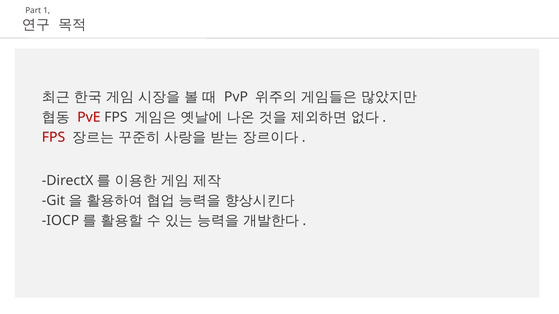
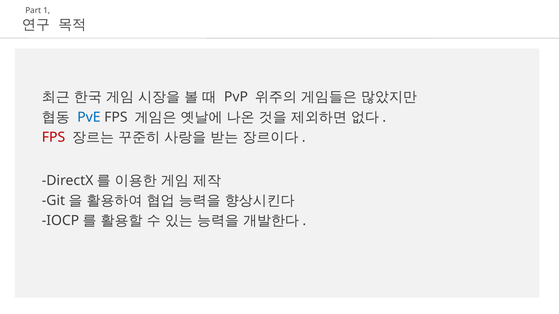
PvE colour: red -> blue
